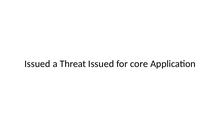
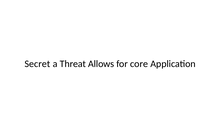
Issued at (37, 64): Issued -> Secret
Threat Issued: Issued -> Allows
